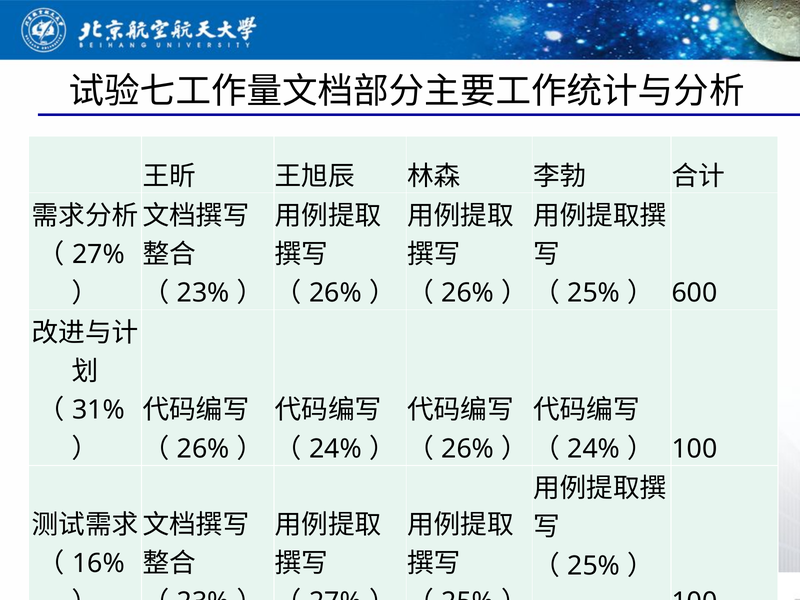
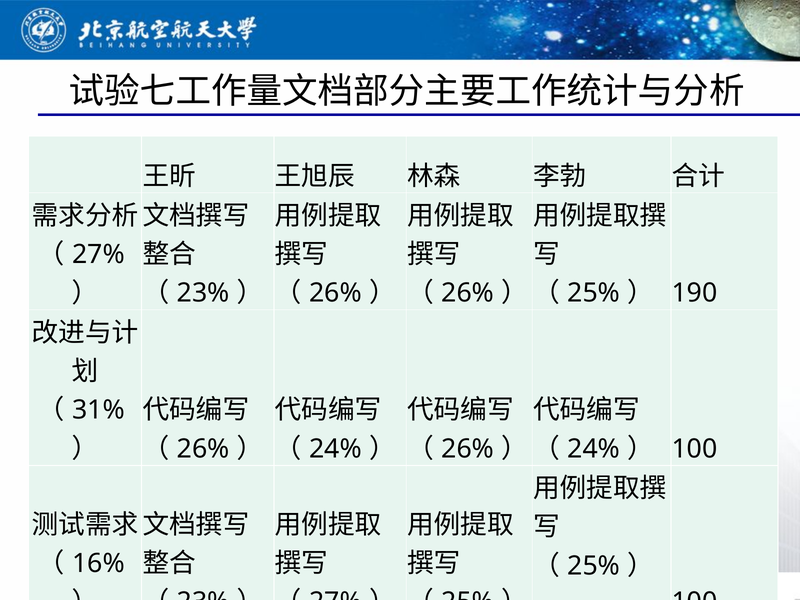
600: 600 -> 190
